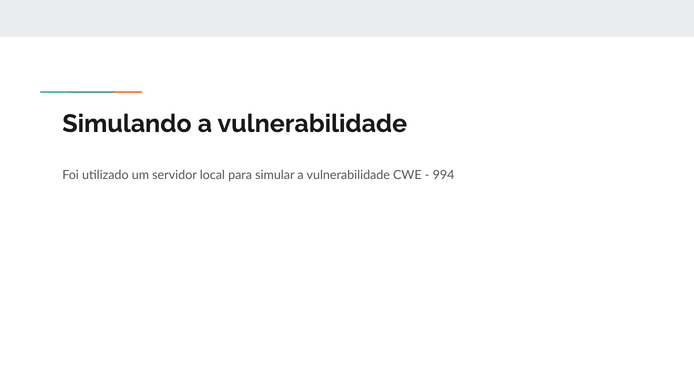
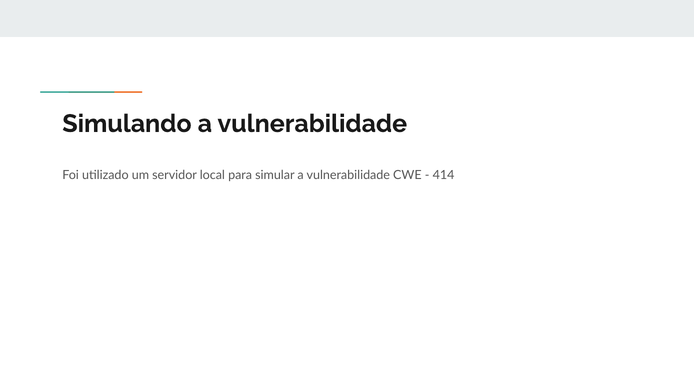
994: 994 -> 414
